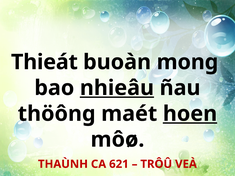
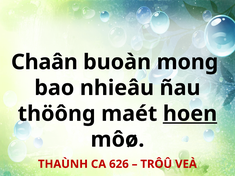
Thieát: Thieát -> Chaân
nhieâu underline: present -> none
621: 621 -> 626
